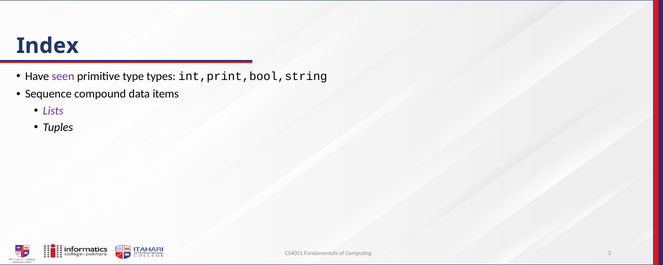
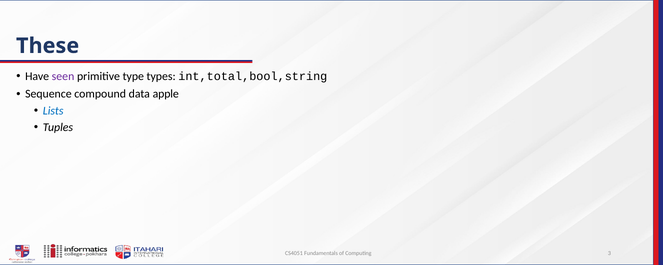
Index: Index -> These
int,print,bool,string: int,print,bool,string -> int,total,bool,string
items: items -> apple
Lists colour: purple -> blue
